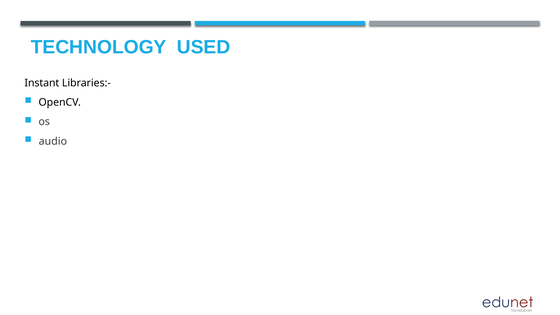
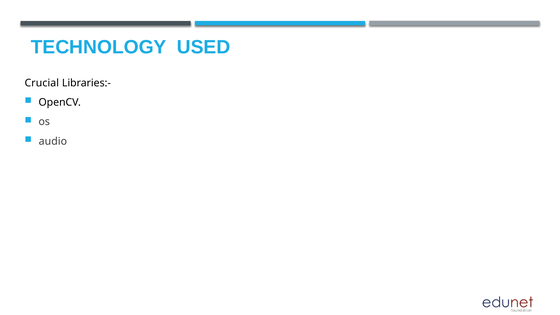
Instant: Instant -> Crucial
